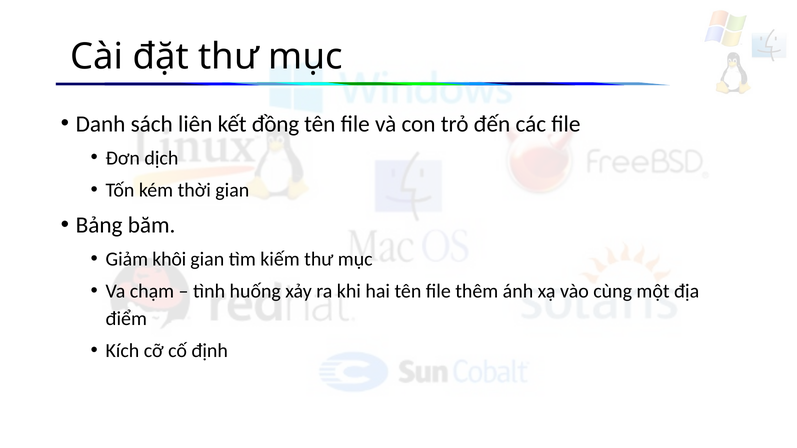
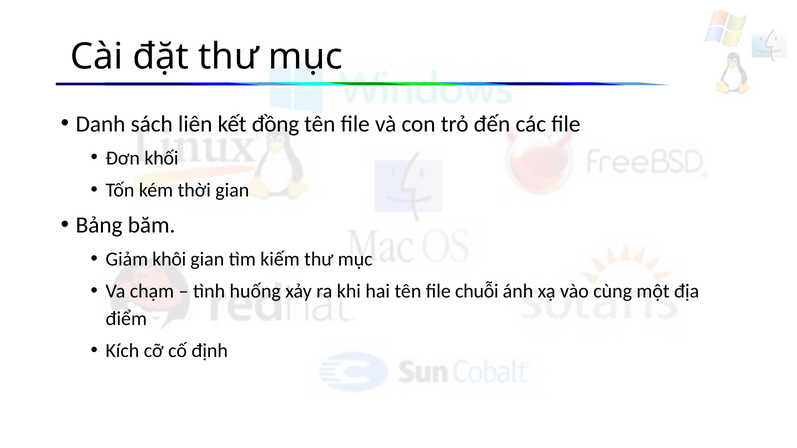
dịch: dịch -> khối
thêm: thêm -> chuỗi
